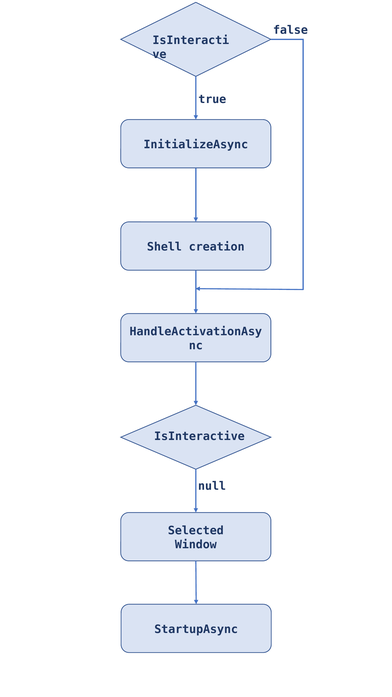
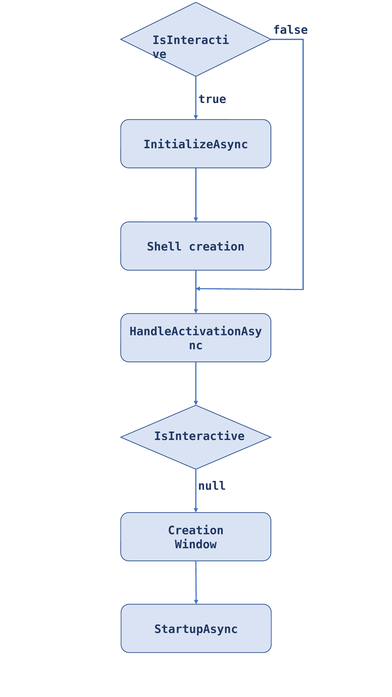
Selected at (196, 530): Selected -> Creation
